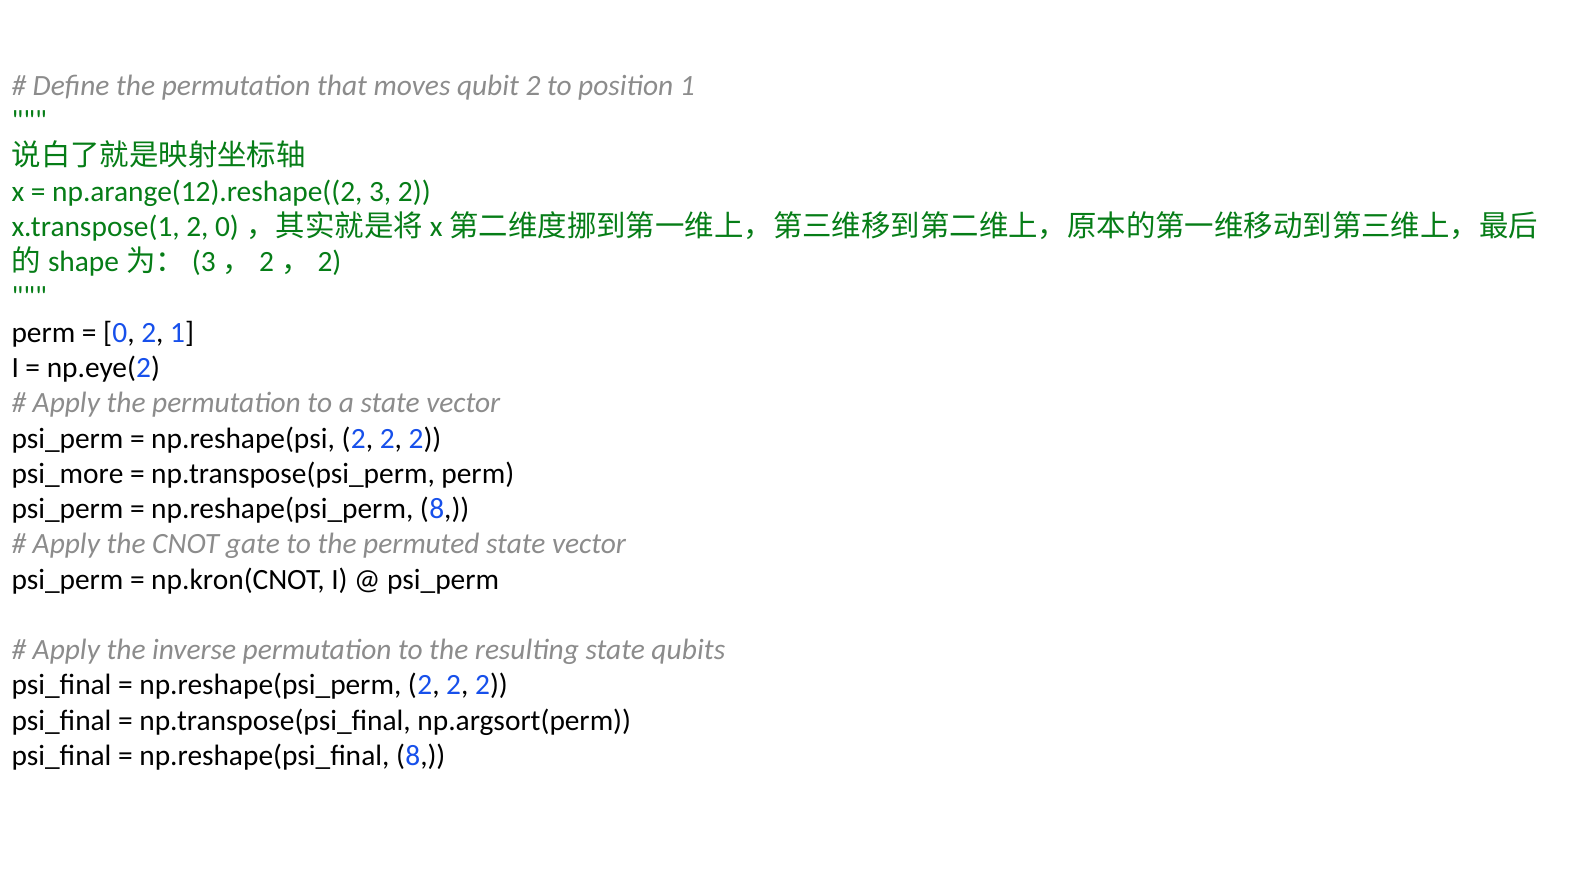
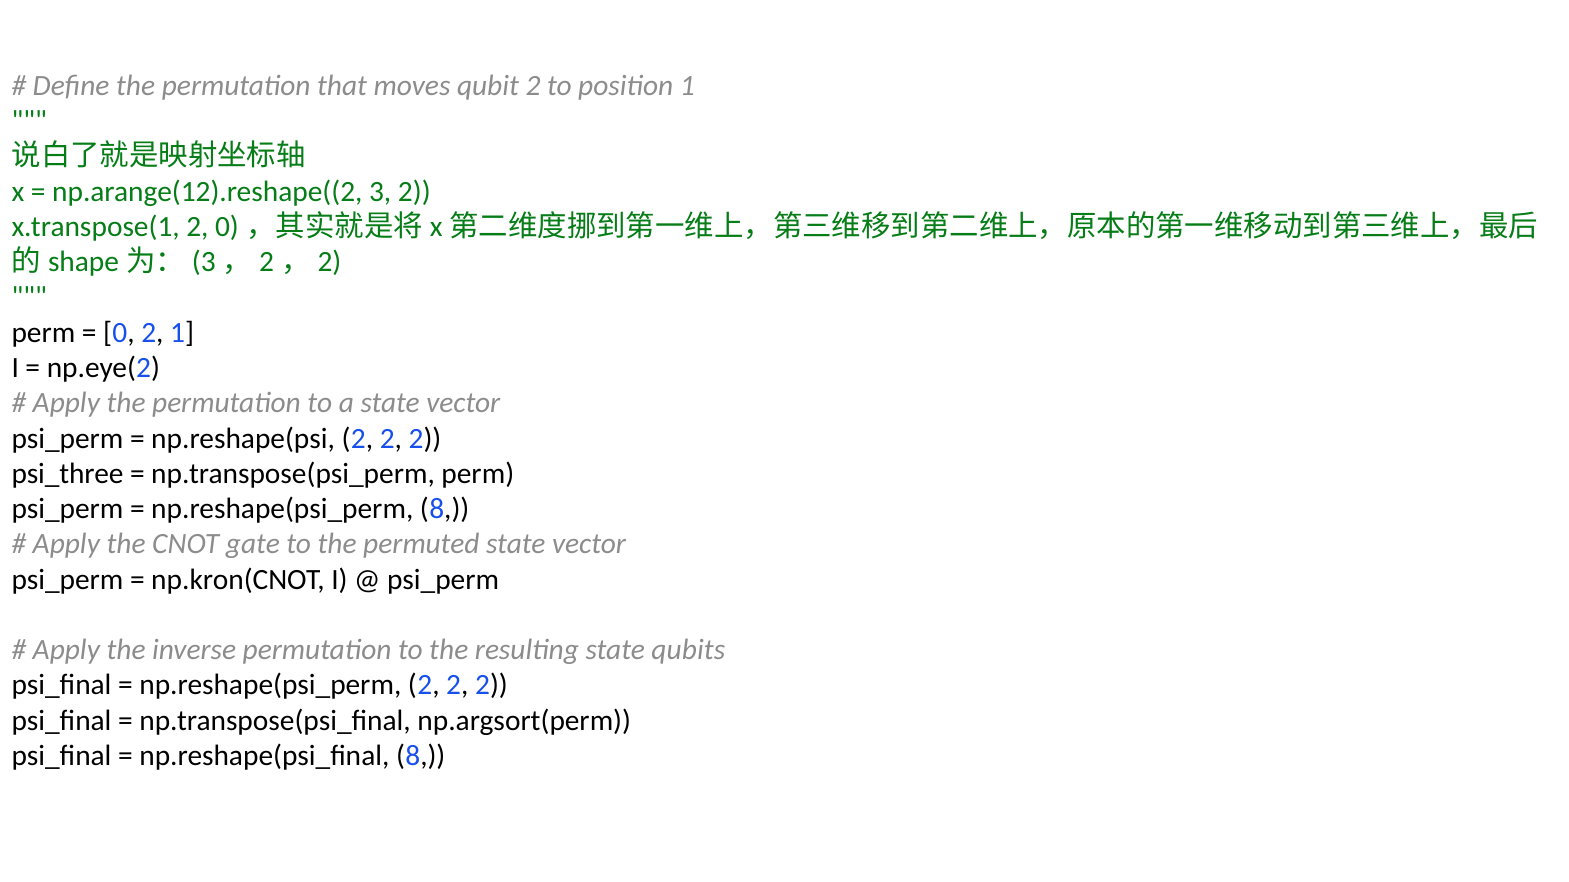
psi_more: psi_more -> psi_three
